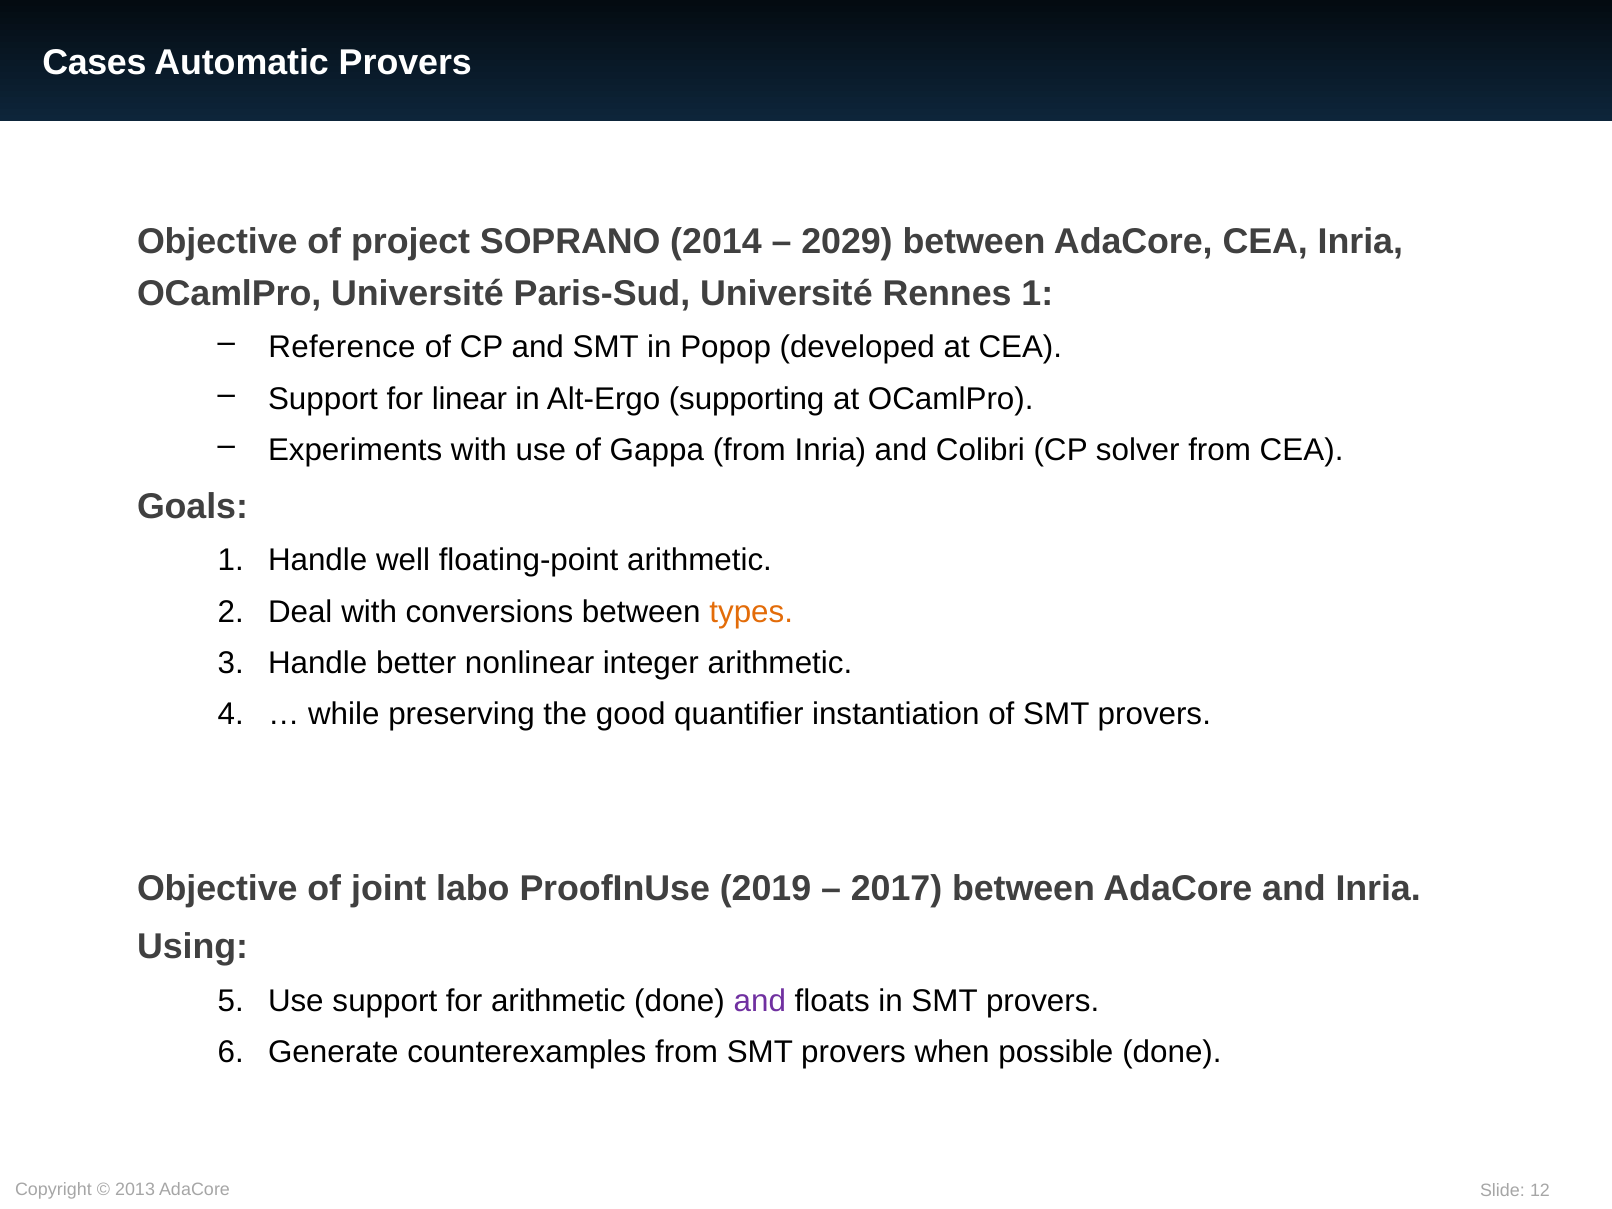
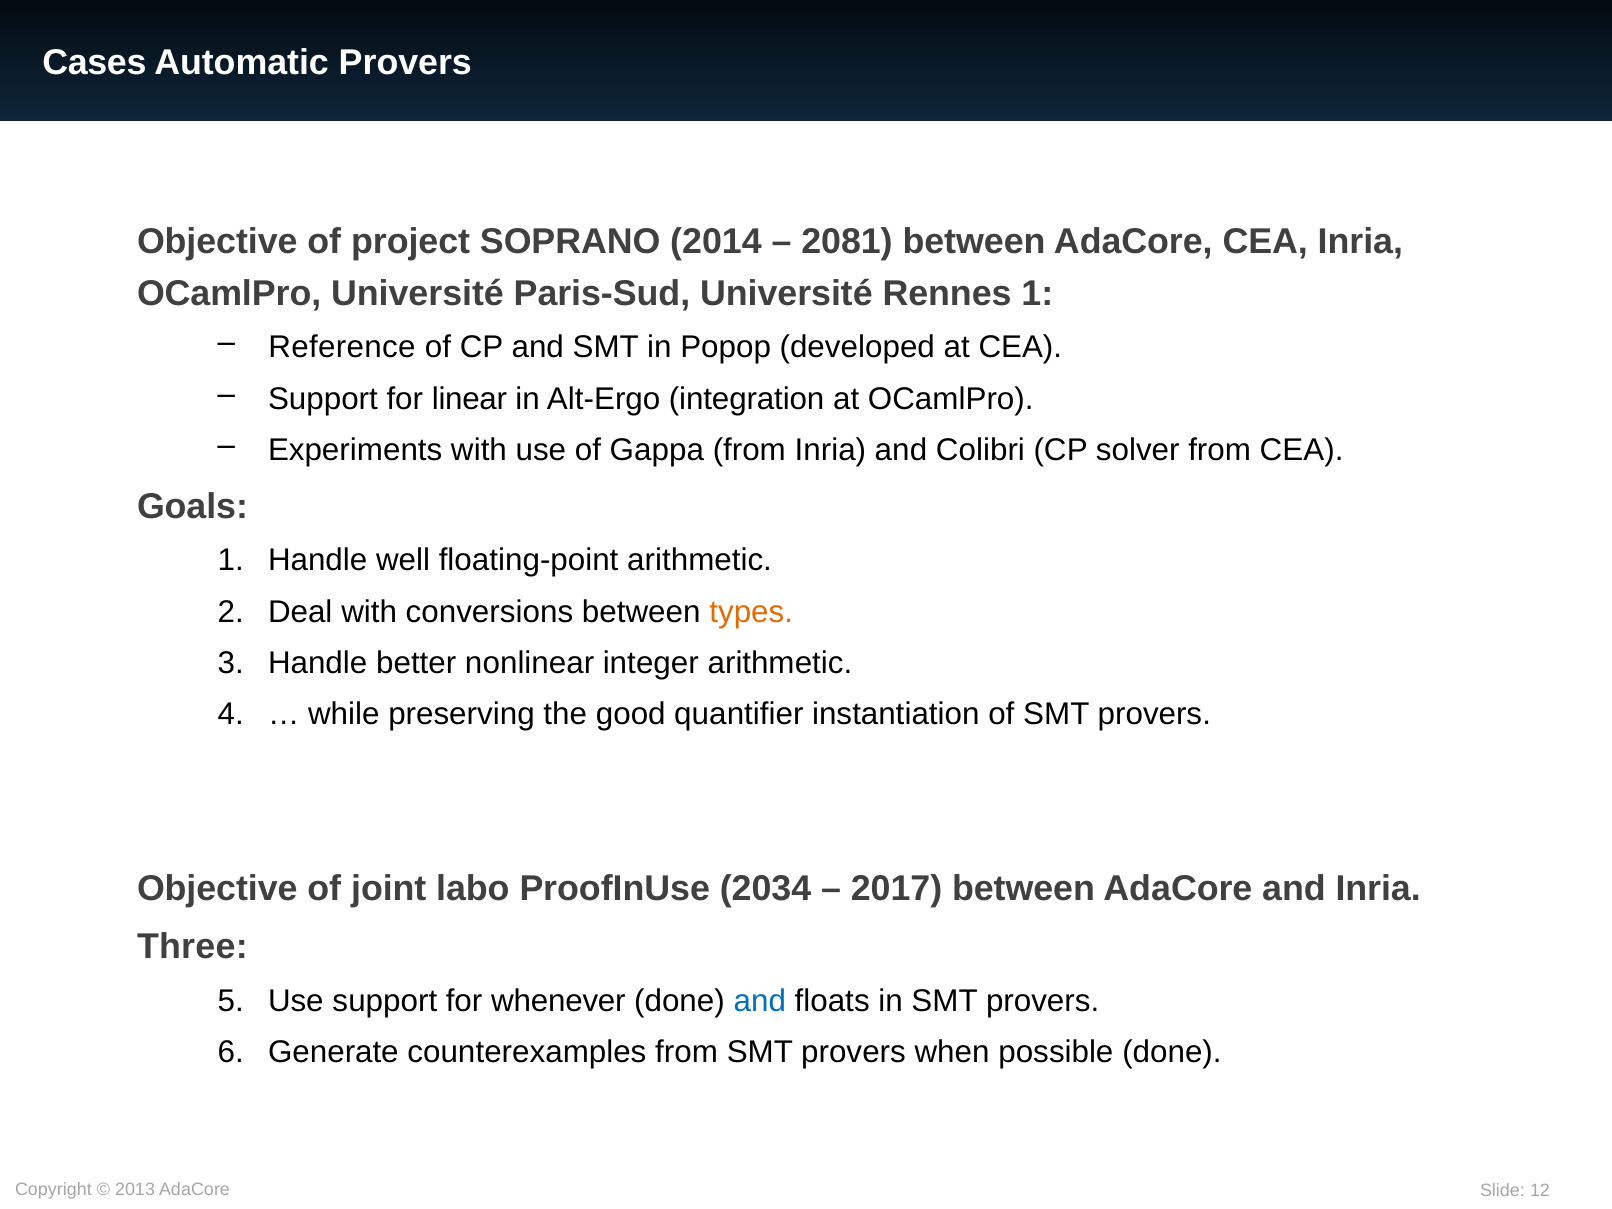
2029: 2029 -> 2081
supporting: supporting -> integration
2019: 2019 -> 2034
Using: Using -> Three
for arithmetic: arithmetic -> whenever
and at (760, 1001) colour: purple -> blue
